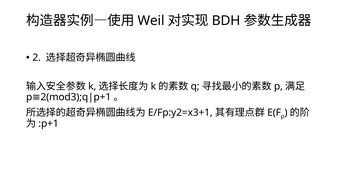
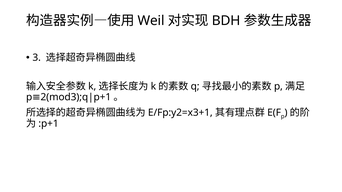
2: 2 -> 3
